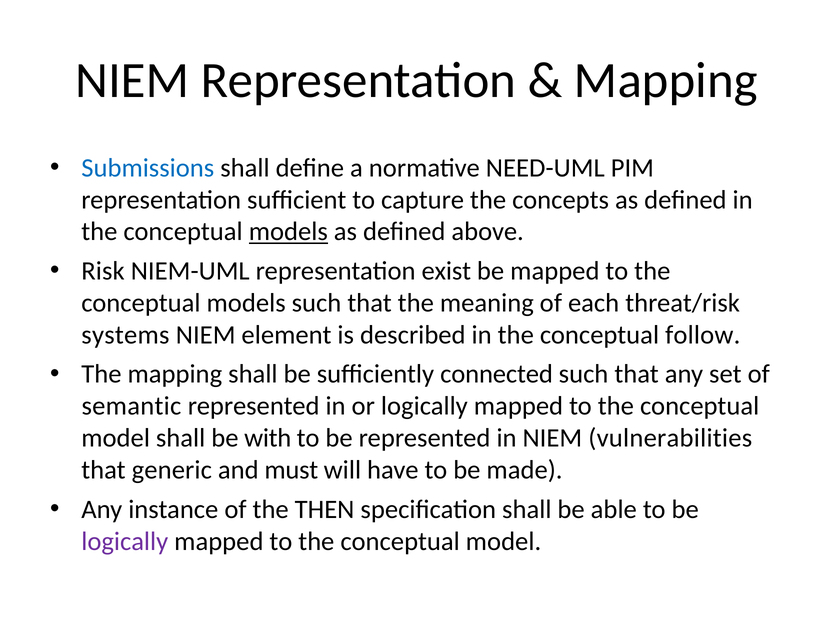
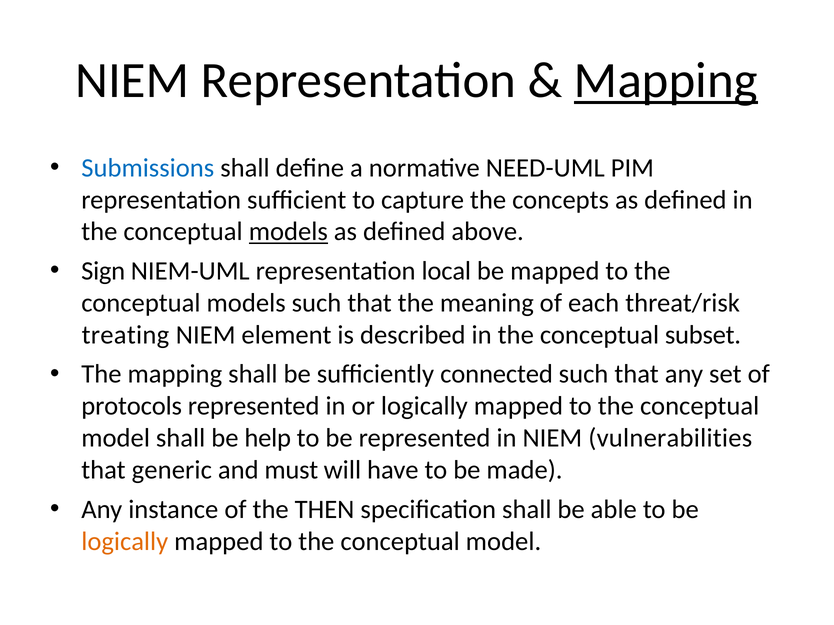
Mapping at (666, 81) underline: none -> present
Risk: Risk -> Sign
exist: exist -> local
systems: systems -> treating
follow: follow -> subset
semantic: semantic -> protocols
with: with -> help
logically at (125, 542) colour: purple -> orange
